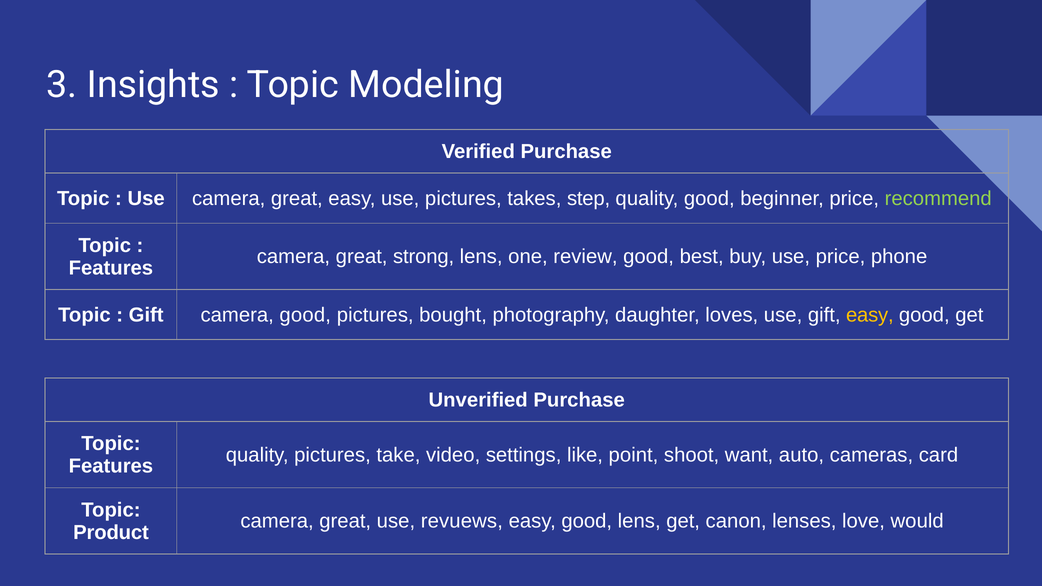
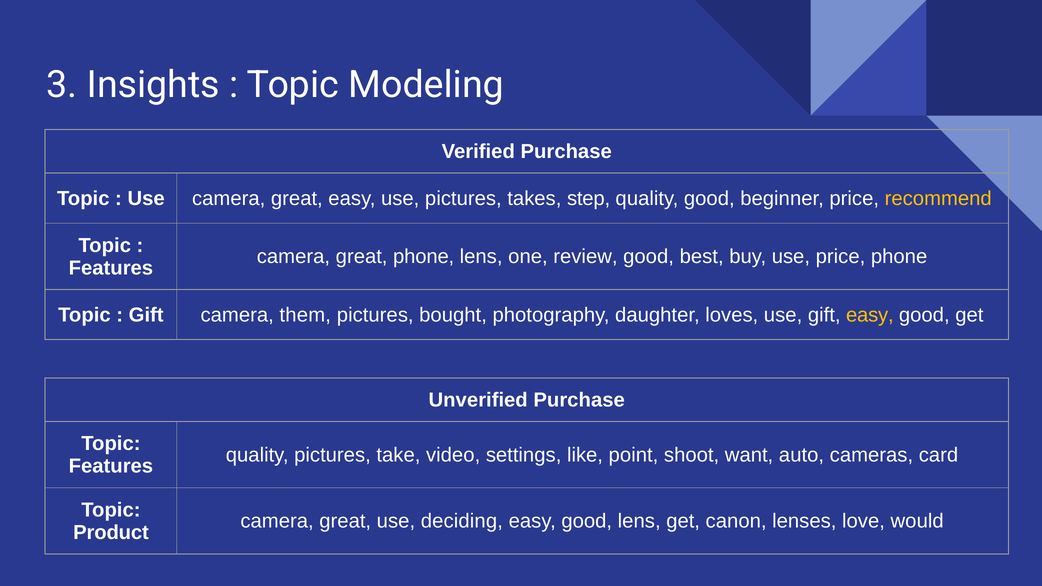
recommend colour: light green -> yellow
great strong: strong -> phone
camera good: good -> them
revuews: revuews -> deciding
